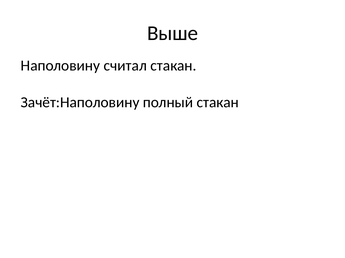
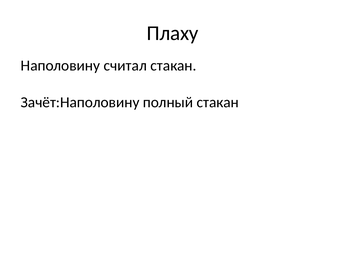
Выше: Выше -> Плаху
